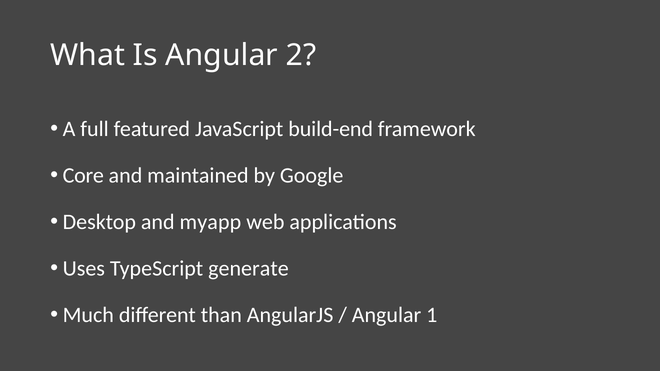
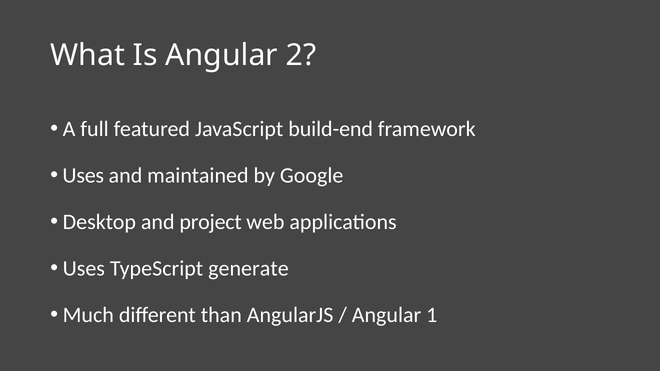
Core at (83, 176): Core -> Uses
myapp: myapp -> project
